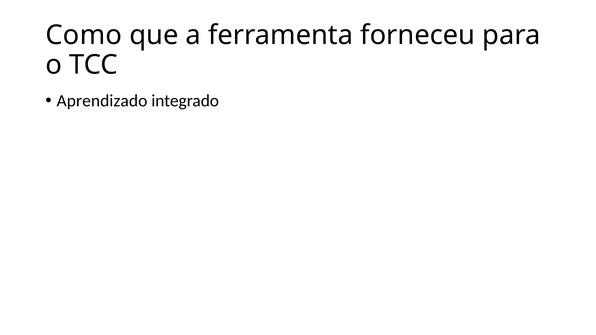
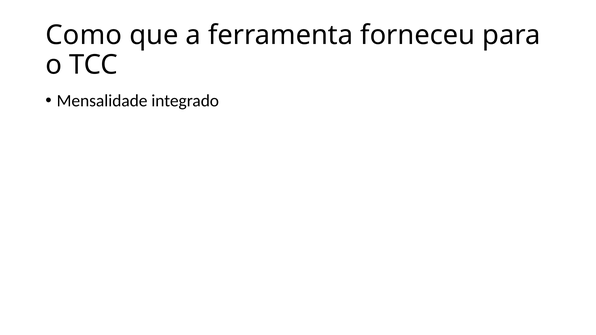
Aprendizado: Aprendizado -> Mensalidade
